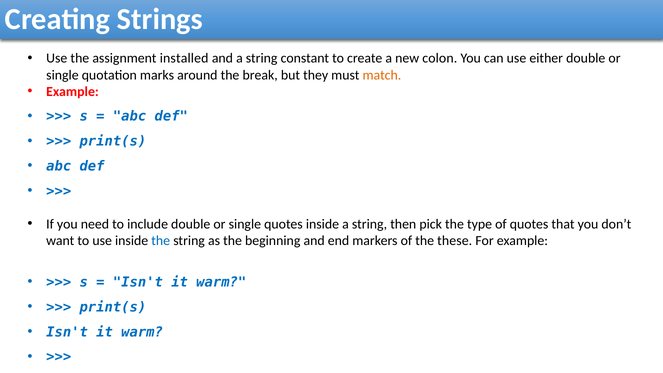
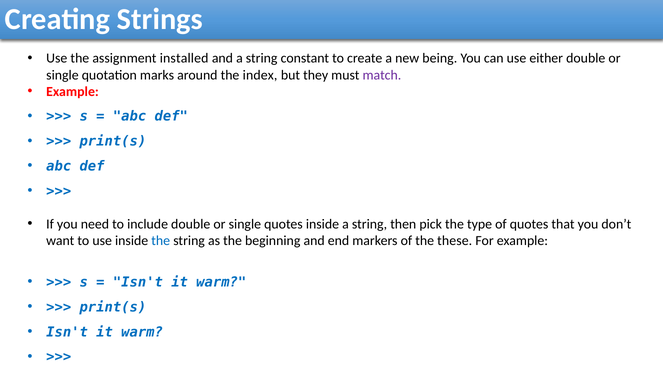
colon: colon -> being
break: break -> index
match colour: orange -> purple
